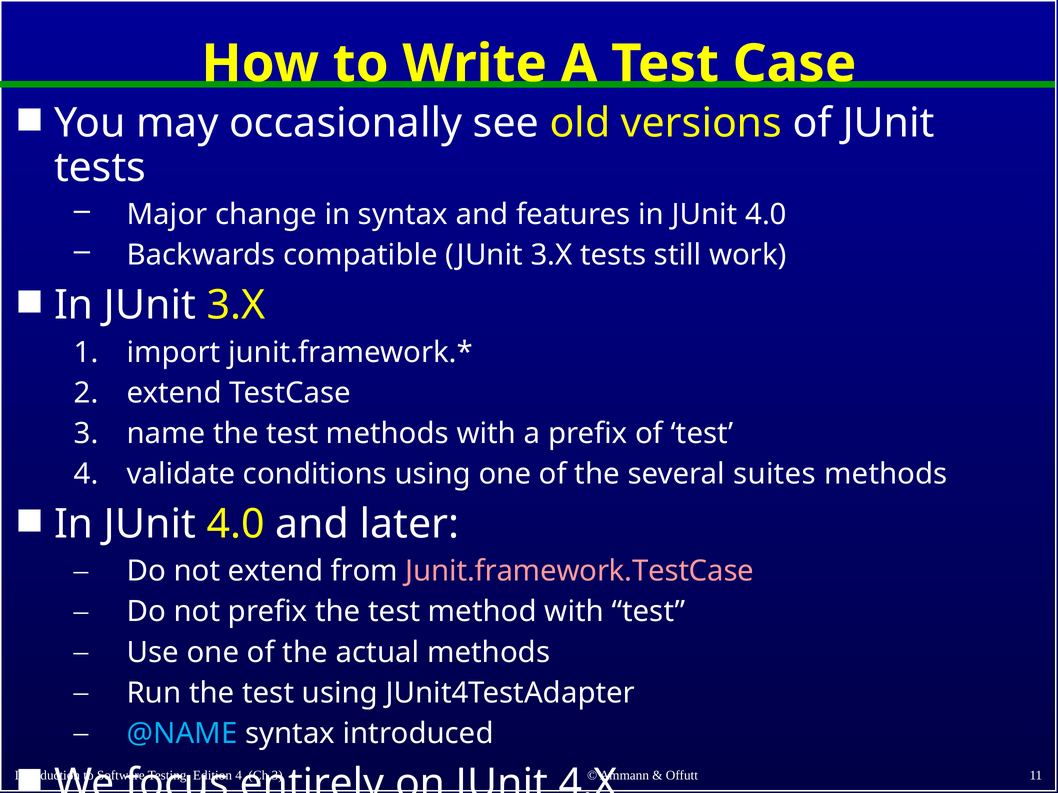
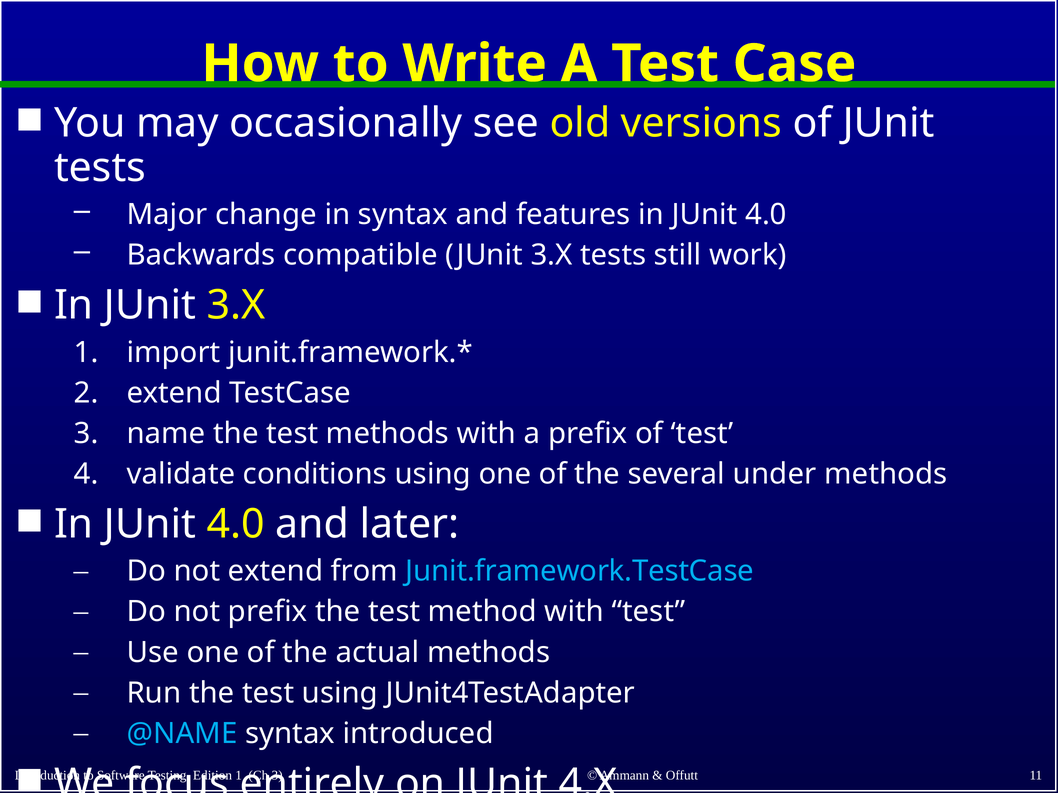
suites: suites -> under
Junit.framework.TestCase colour: pink -> light blue
4 at (239, 776): 4 -> 1
